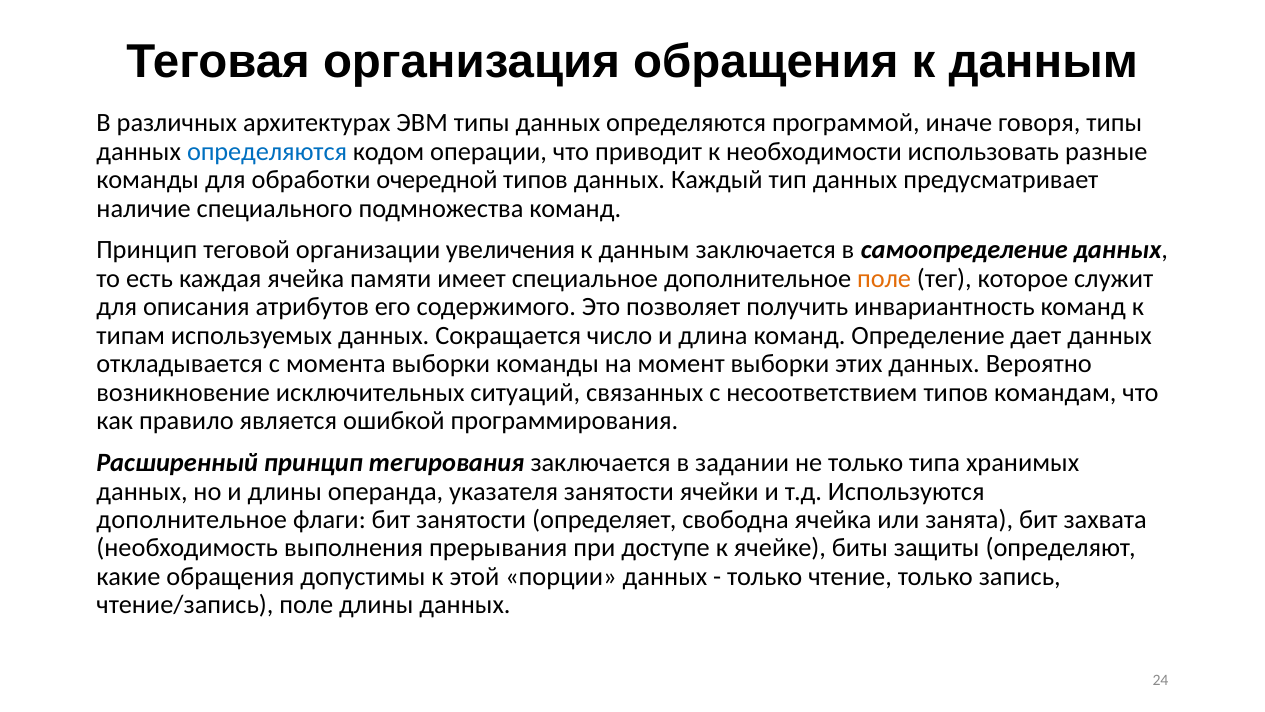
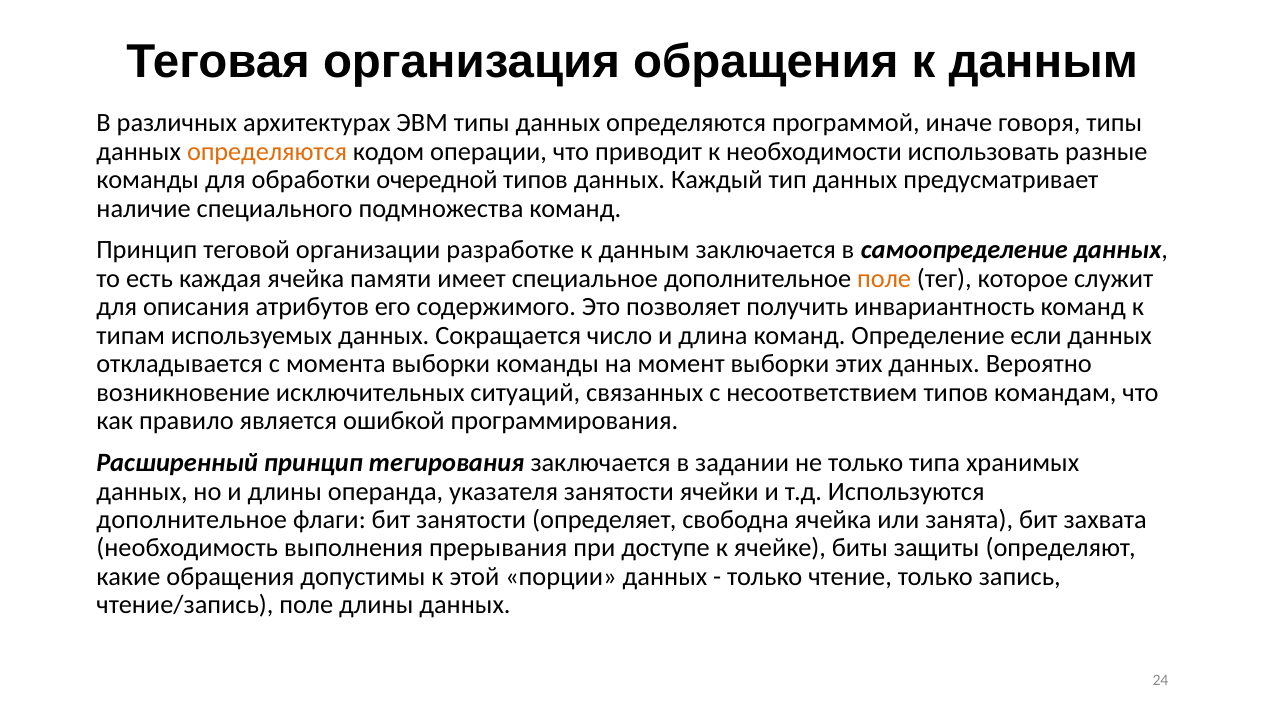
определяются at (267, 152) colour: blue -> orange
увеличения: увеличения -> разработке
дает: дает -> если
